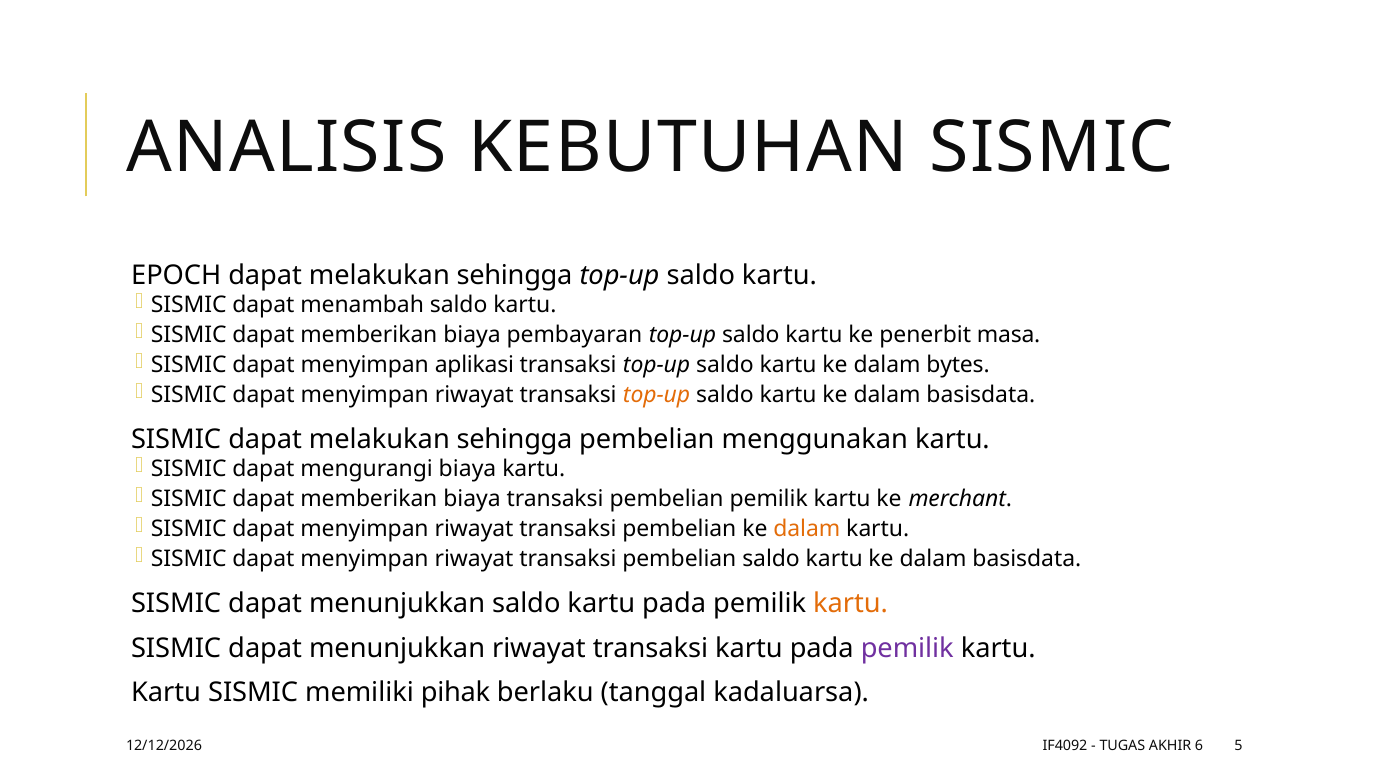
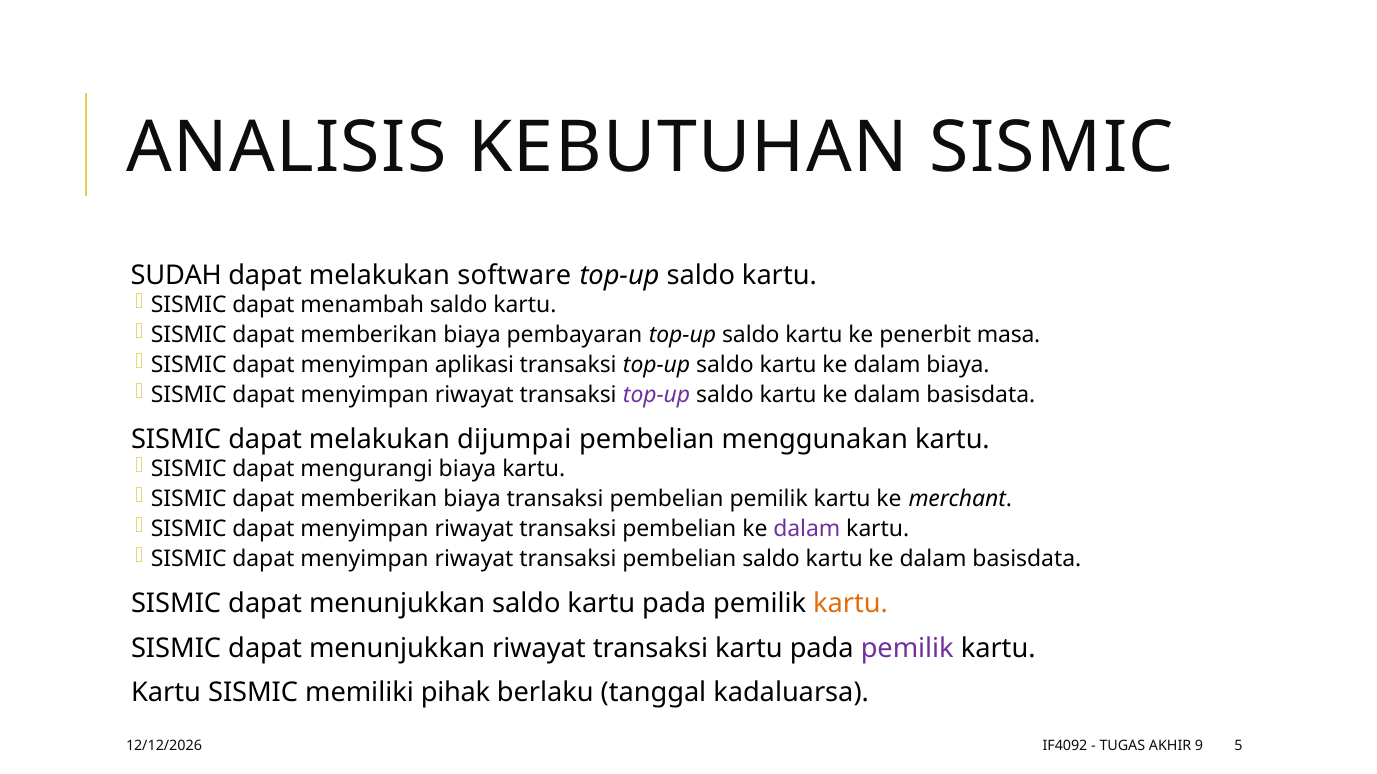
EPOCH: EPOCH -> SUDAH
sehingga at (515, 276): sehingga -> software
dalam bytes: bytes -> biaya
top-up at (657, 395) colour: orange -> purple
SISMIC dapat melakukan sehingga: sehingga -> dijumpai
dalam at (807, 529) colour: orange -> purple
6: 6 -> 9
